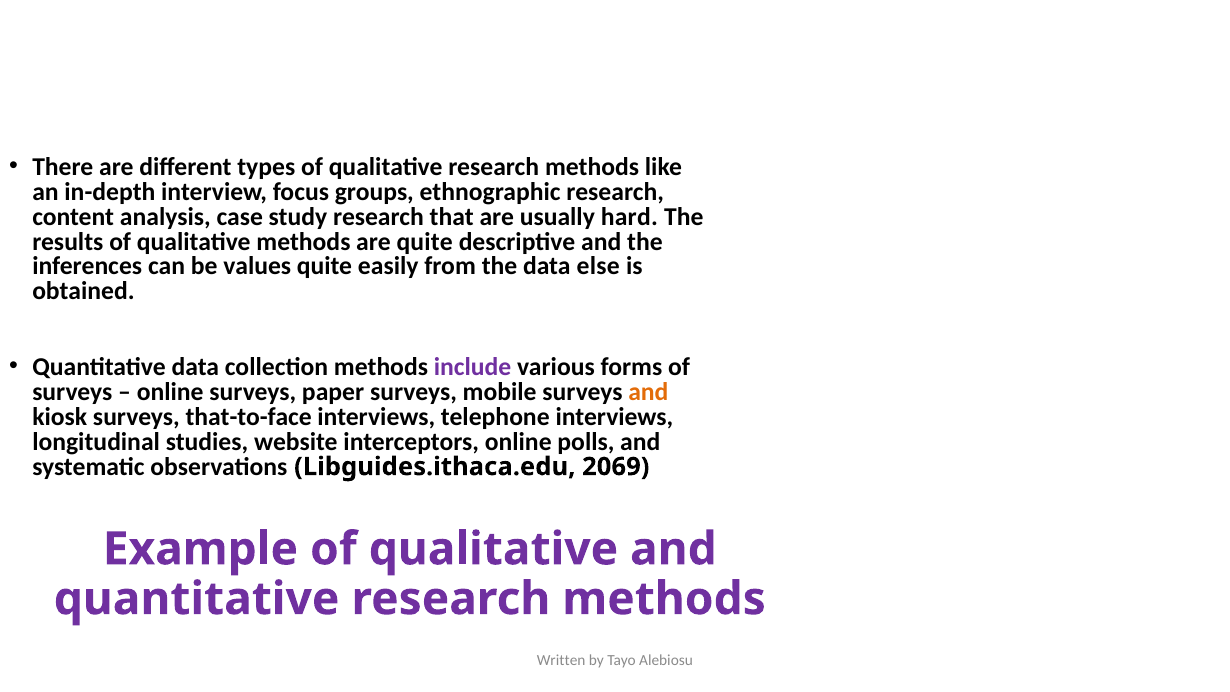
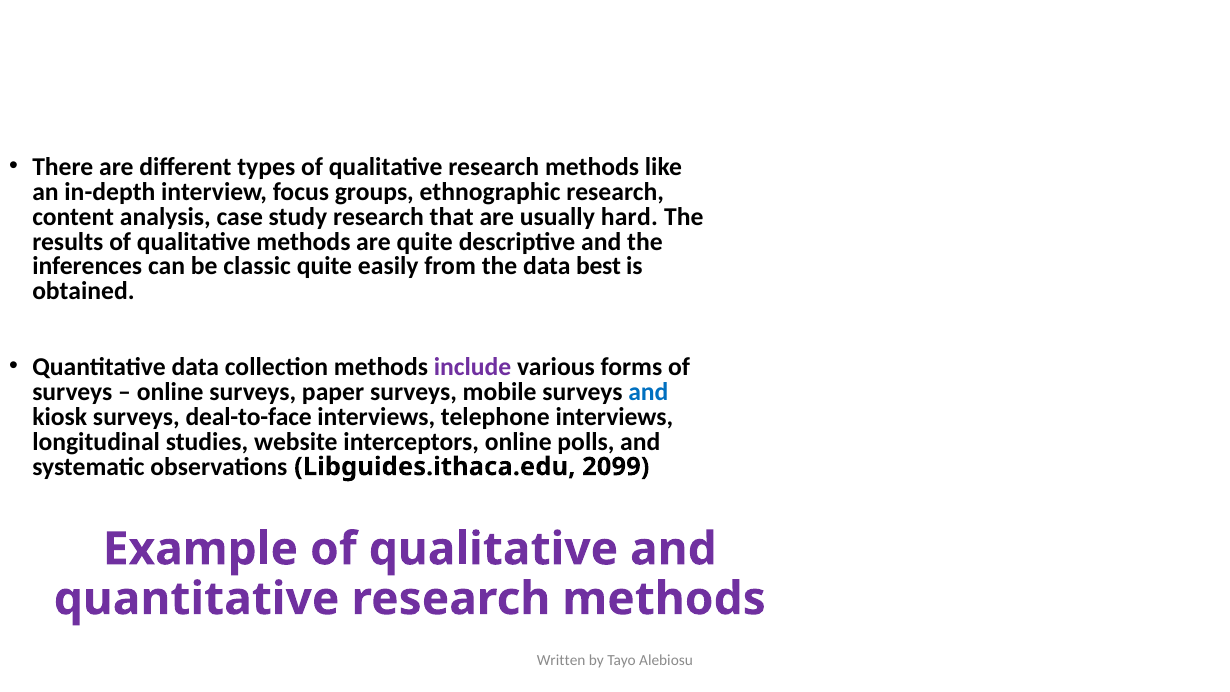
values: values -> classic
else: else -> best
and at (648, 392) colour: orange -> blue
that-to-face: that-to-face -> deal-to-face
2069: 2069 -> 2099
